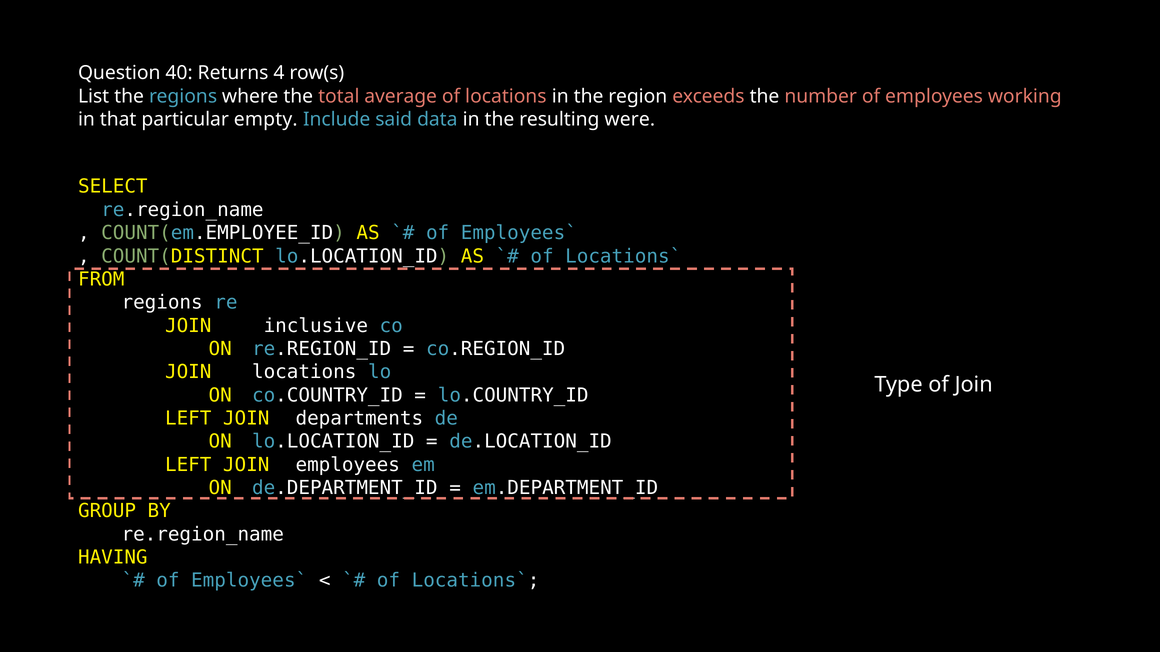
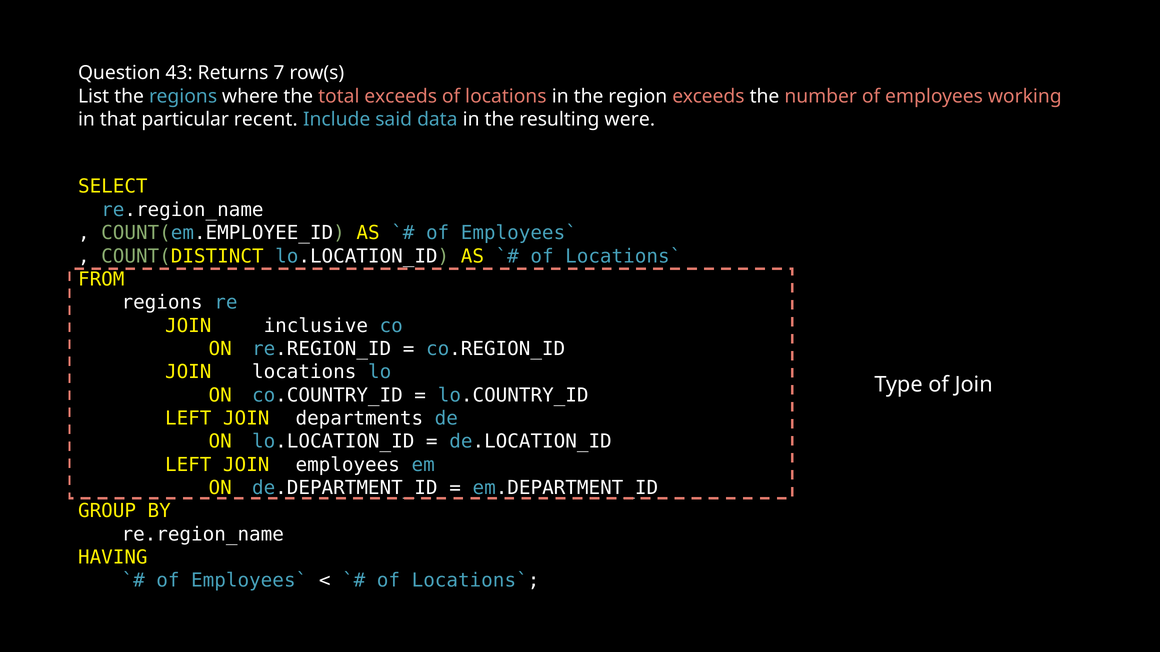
40: 40 -> 43
4: 4 -> 7
total average: average -> exceeds
empty: empty -> recent
